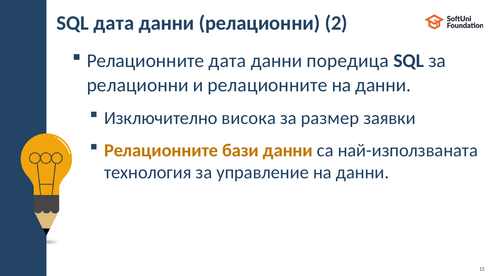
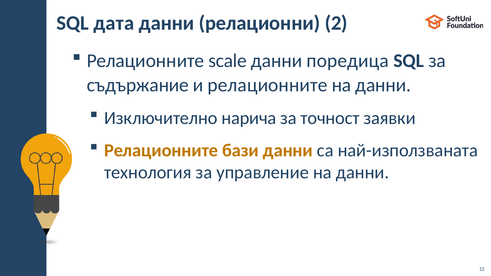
Релационните дата: дата -> scale
релационни at (138, 85): релационни -> съдържание
висока: висока -> нарича
размер: размер -> точност
